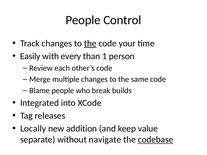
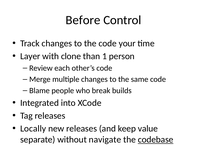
People at (83, 20): People -> Before
the at (90, 43) underline: present -> none
Easily: Easily -> Layer
every: every -> clone
new addition: addition -> releases
